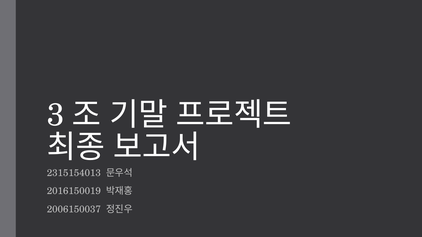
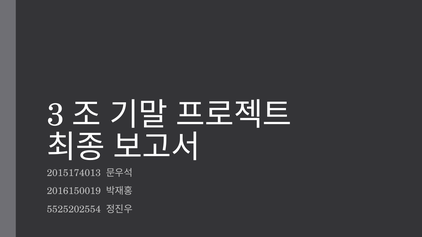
2315154013: 2315154013 -> 2015174013
2006150037: 2006150037 -> 5525202554
